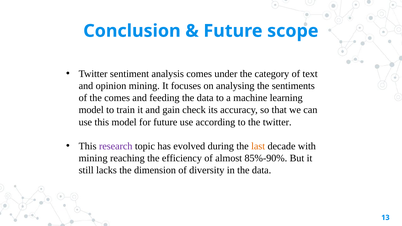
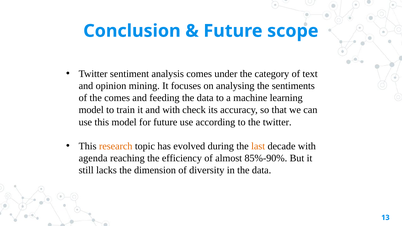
and gain: gain -> with
research colour: purple -> orange
mining at (93, 158): mining -> agenda
